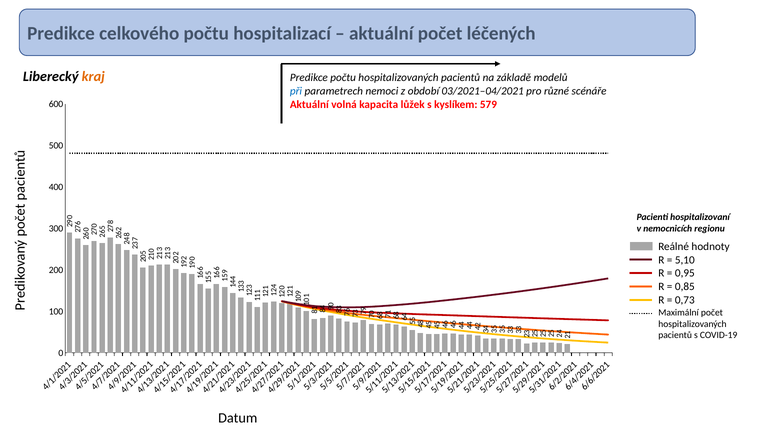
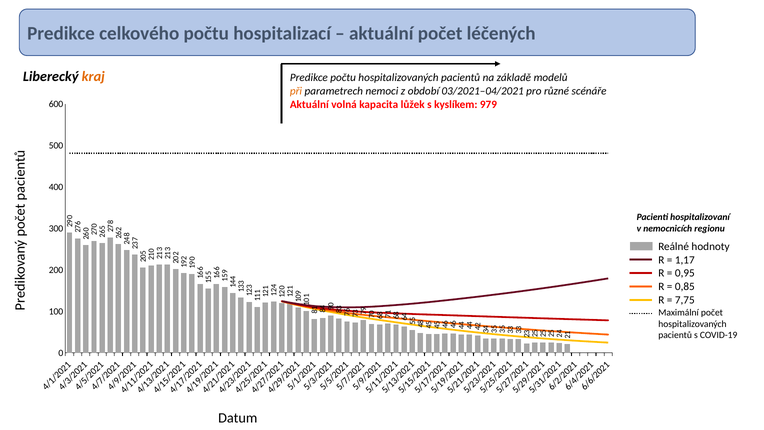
při colour: blue -> orange
579: 579 -> 979
5,10: 5,10 -> 1,17
0,73: 0,73 -> 7,75
